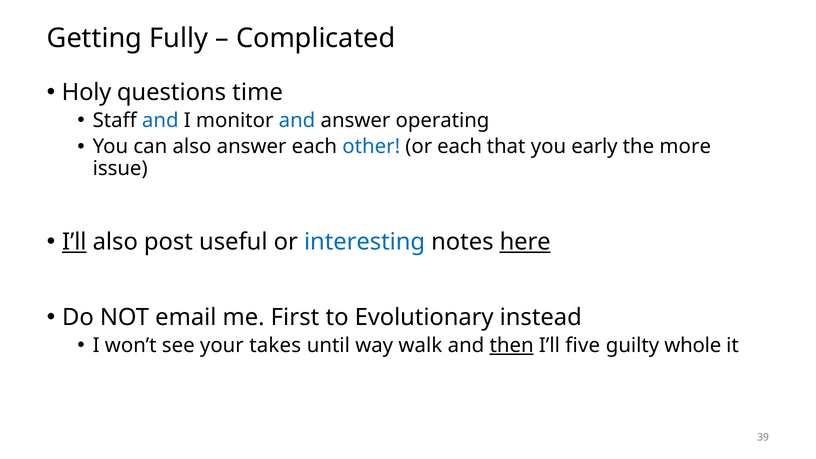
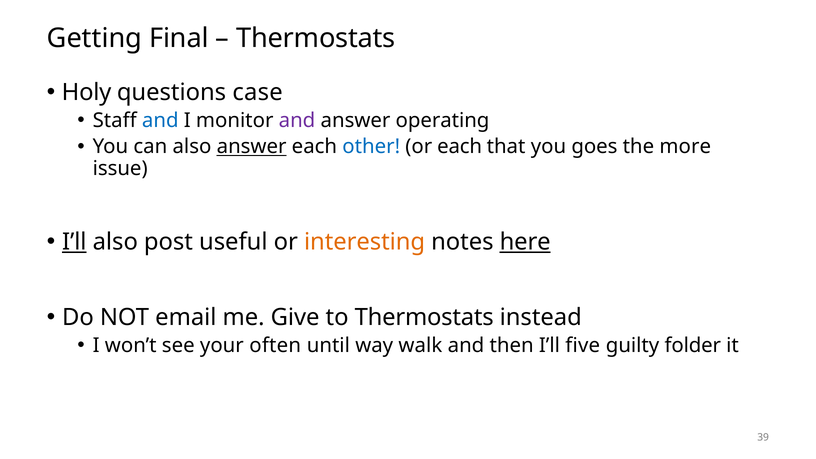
Fully: Fully -> Final
Complicated at (316, 38): Complicated -> Thermostats
time: time -> case
and at (297, 120) colour: blue -> purple
answer at (252, 147) underline: none -> present
early: early -> goes
interesting colour: blue -> orange
First: First -> Give
to Evolutionary: Evolutionary -> Thermostats
takes: takes -> often
then underline: present -> none
whole: whole -> folder
